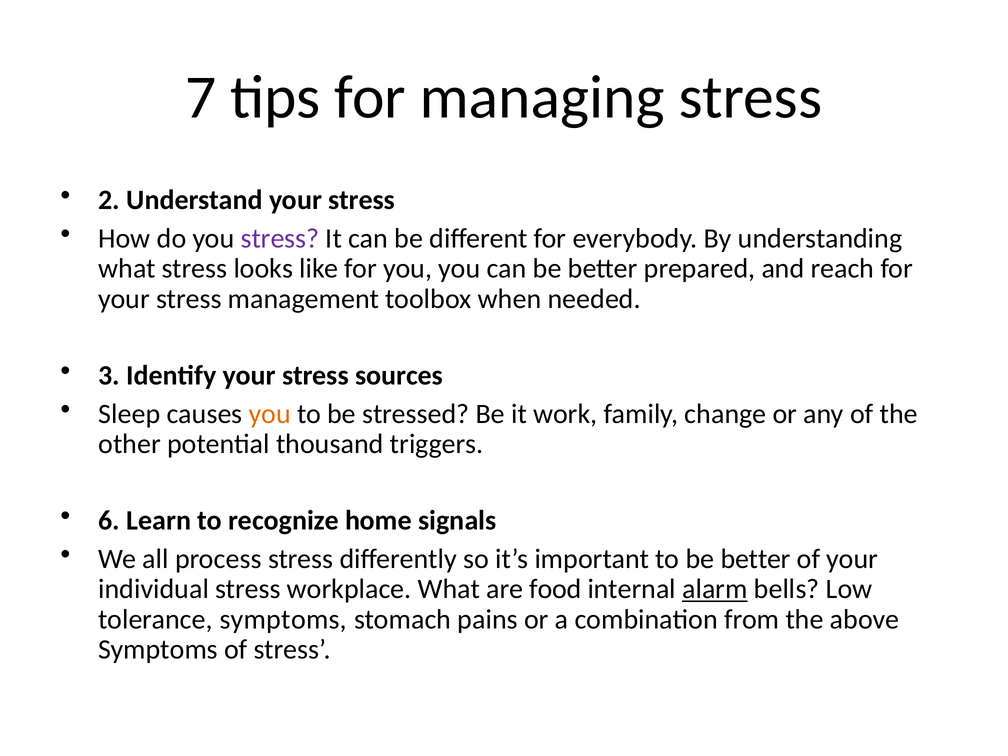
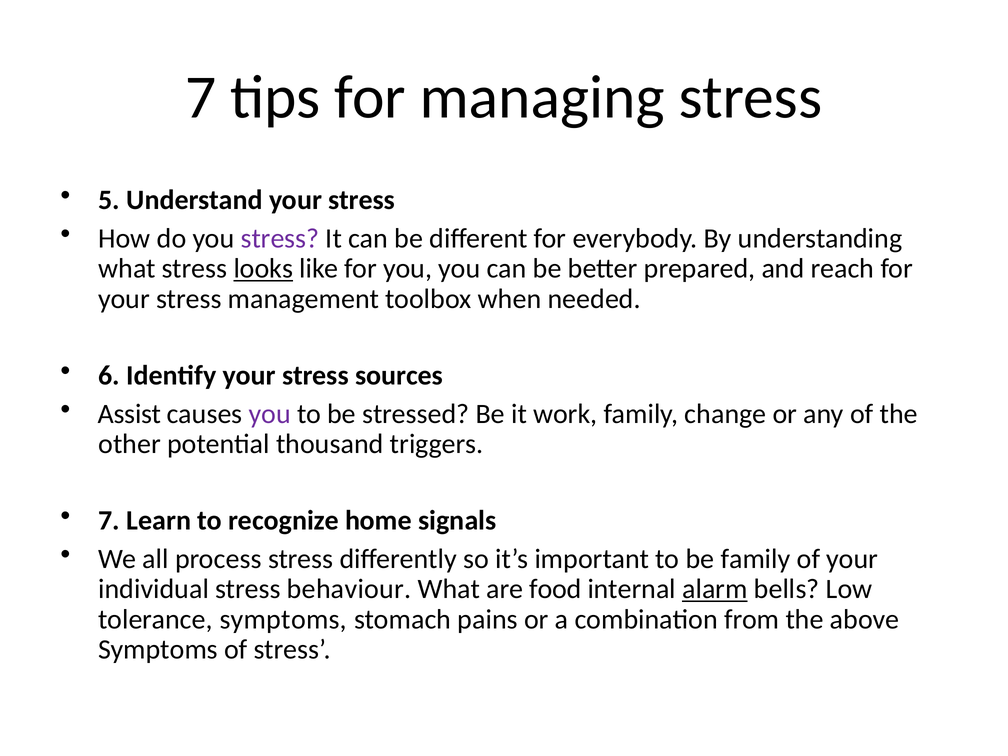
2: 2 -> 5
looks underline: none -> present
3: 3 -> 6
Sleep: Sleep -> Assist
you at (270, 414) colour: orange -> purple
6 at (109, 521): 6 -> 7
to be better: better -> family
workplace: workplace -> behaviour
